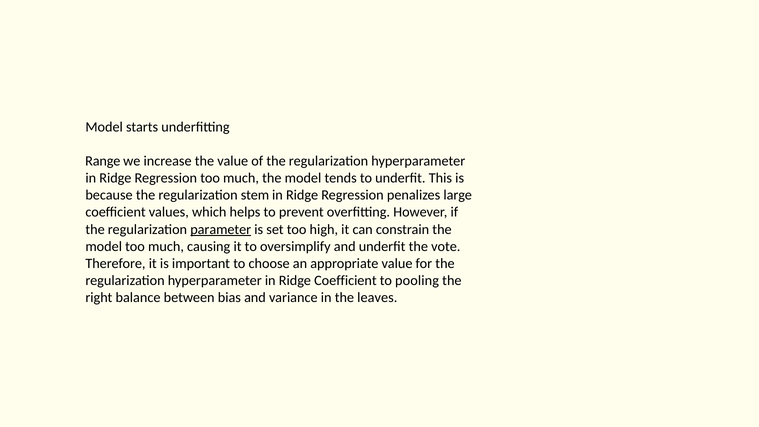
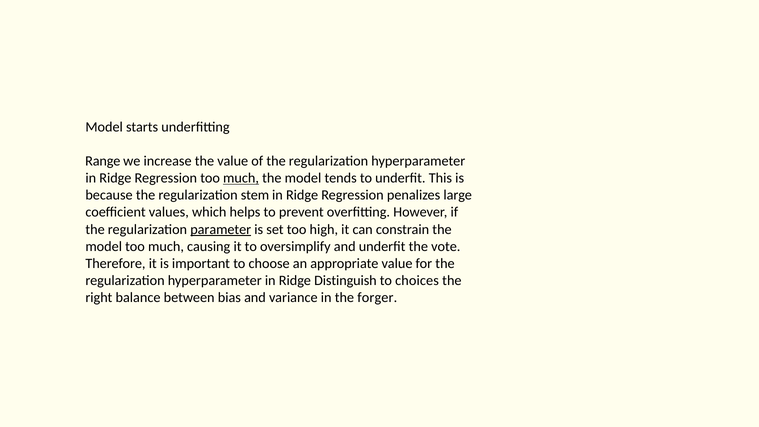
much at (241, 178) underline: none -> present
Ridge Coefficient: Coefficient -> Distinguish
pooling: pooling -> choices
leaves: leaves -> forger
